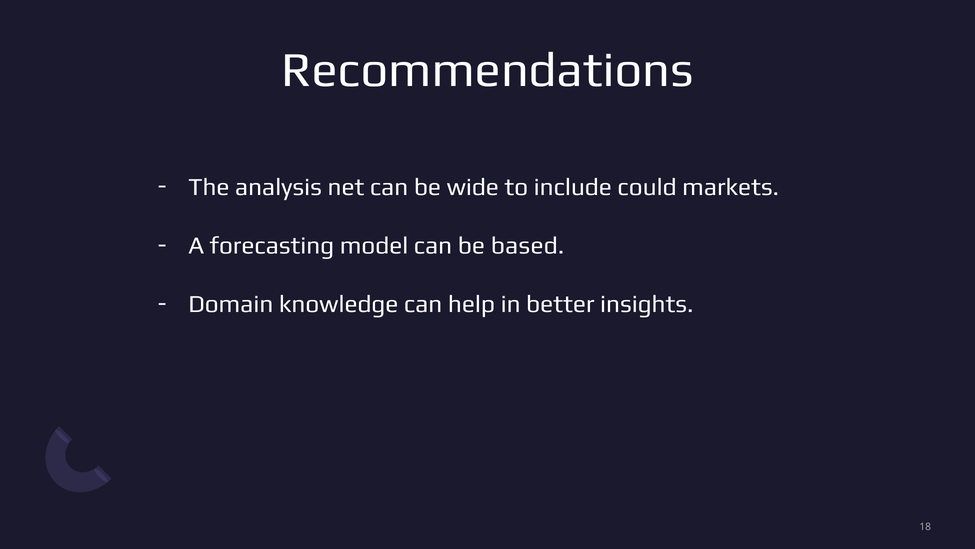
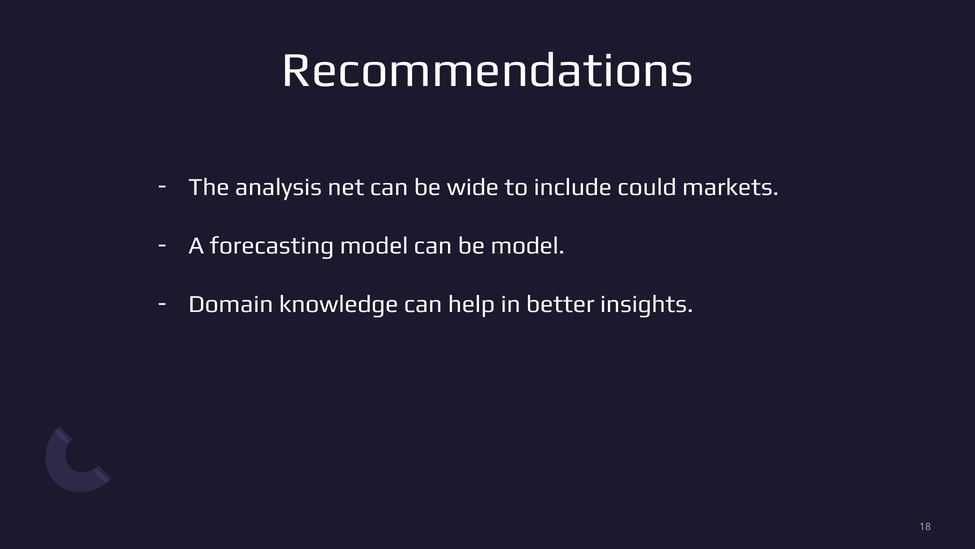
be based: based -> model
